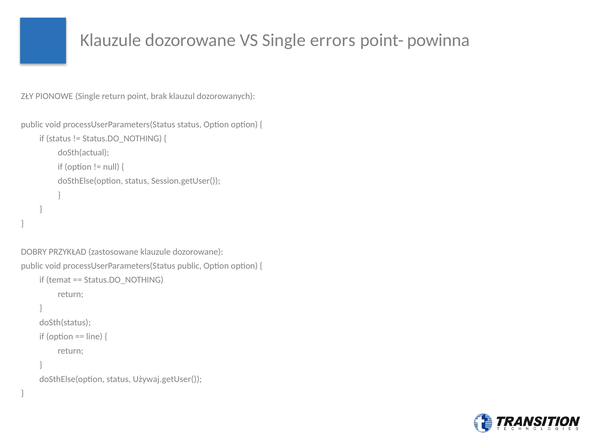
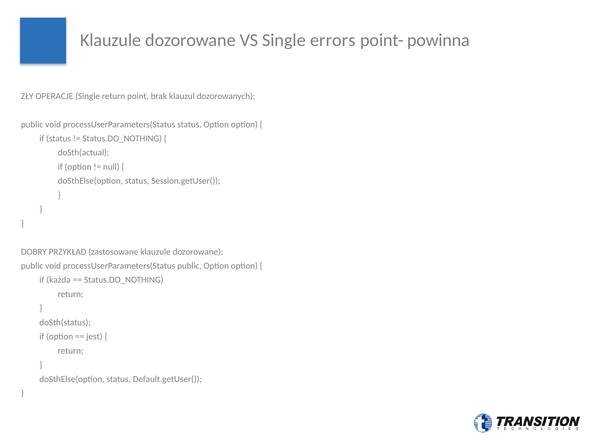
PIONOWE: PIONOWE -> OPERACJE
temat: temat -> każda
line: line -> jest
Używaj.getUser(: Używaj.getUser( -> Default.getUser(
